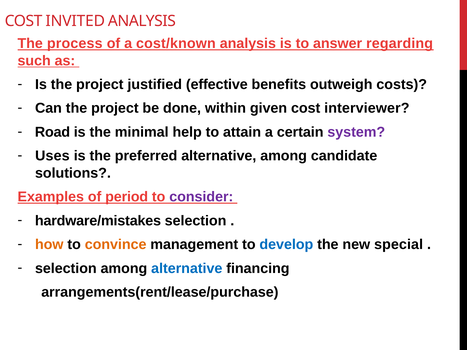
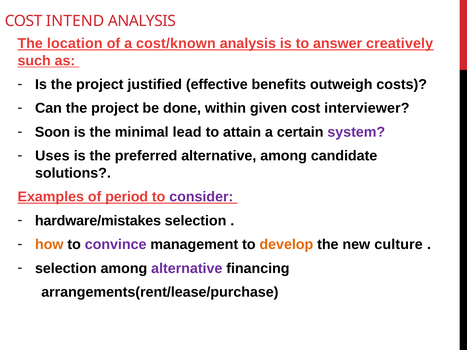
INVITED: INVITED -> INTEND
process: process -> location
regarding: regarding -> creatively
Road: Road -> Soon
help: help -> lead
convince colour: orange -> purple
develop colour: blue -> orange
special: special -> culture
alternative at (187, 269) colour: blue -> purple
